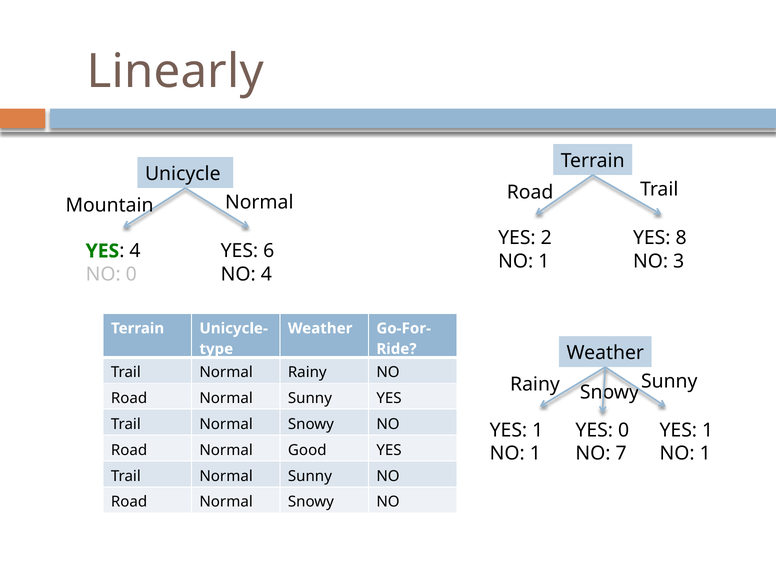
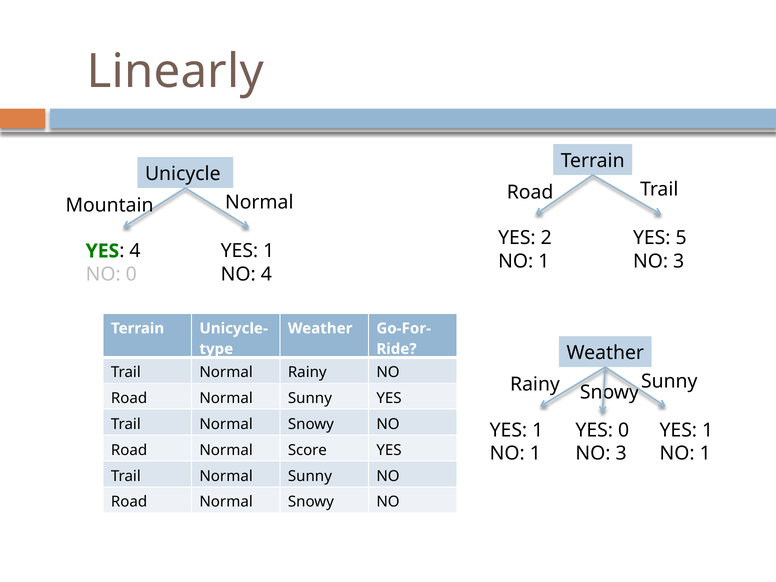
8: 8 -> 5
6 at (269, 251): 6 -> 1
Good: Good -> Score
7 at (621, 453): 7 -> 3
